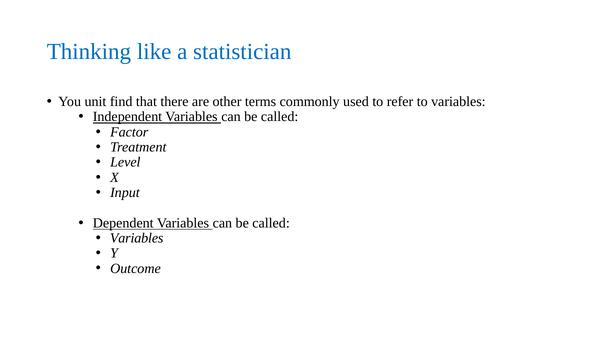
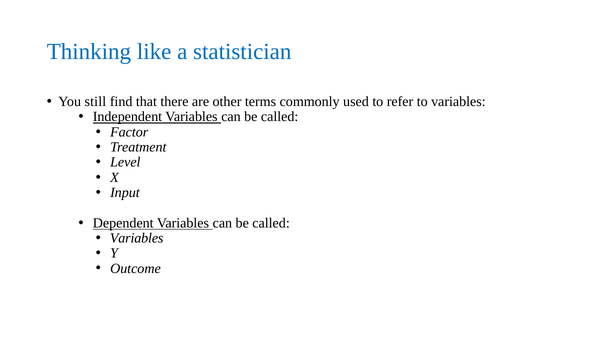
unit: unit -> still
